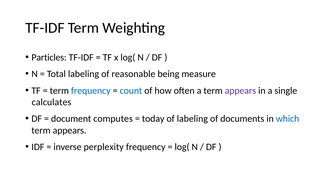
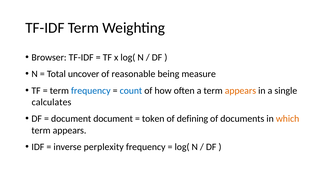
Particles: Particles -> Browser
Total labeling: labeling -> uncover
appears at (240, 90) colour: purple -> orange
document computes: computes -> document
today: today -> token
of labeling: labeling -> defining
which colour: blue -> orange
